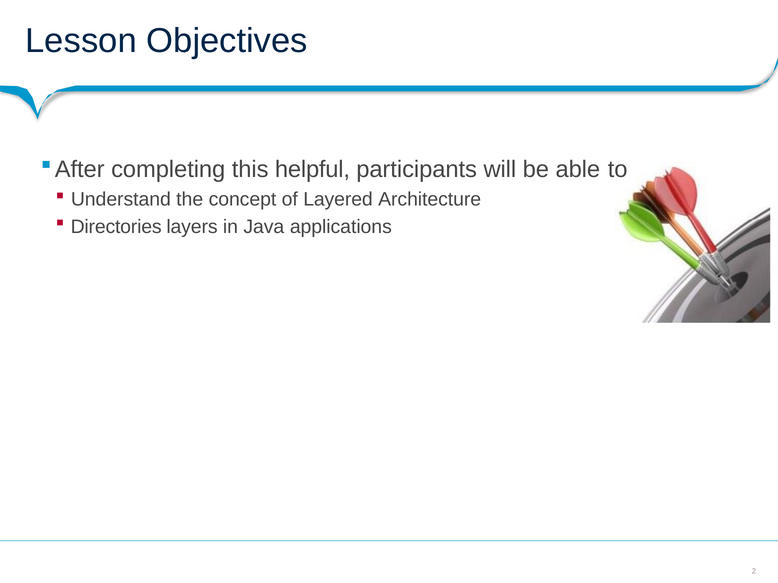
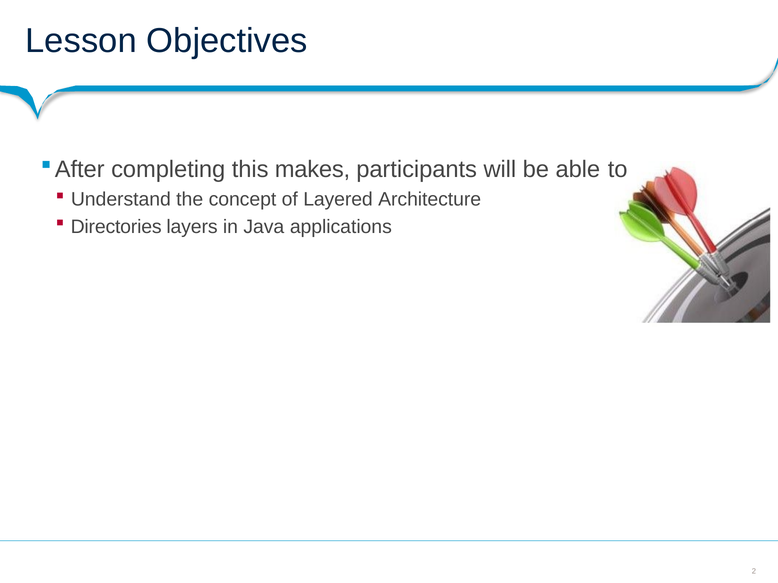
helpful: helpful -> makes
